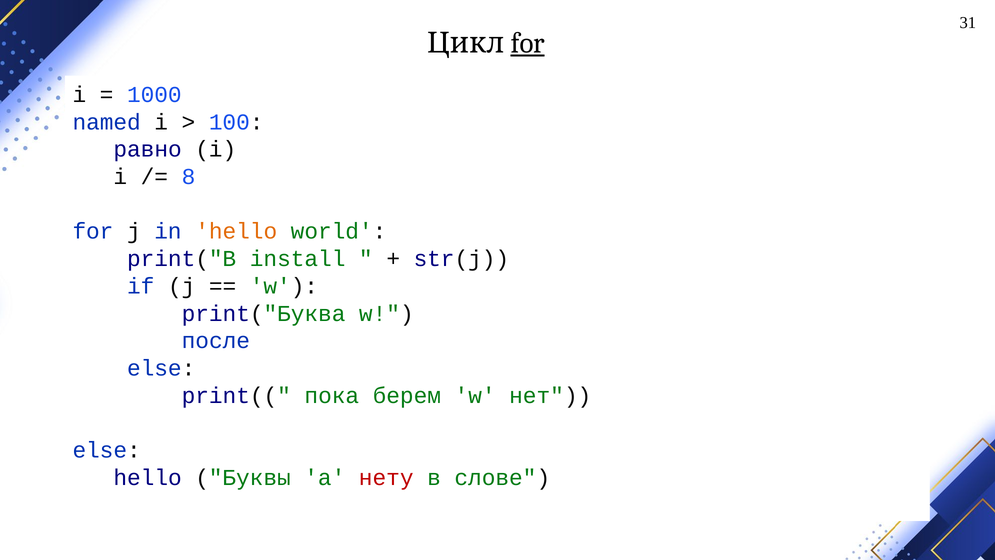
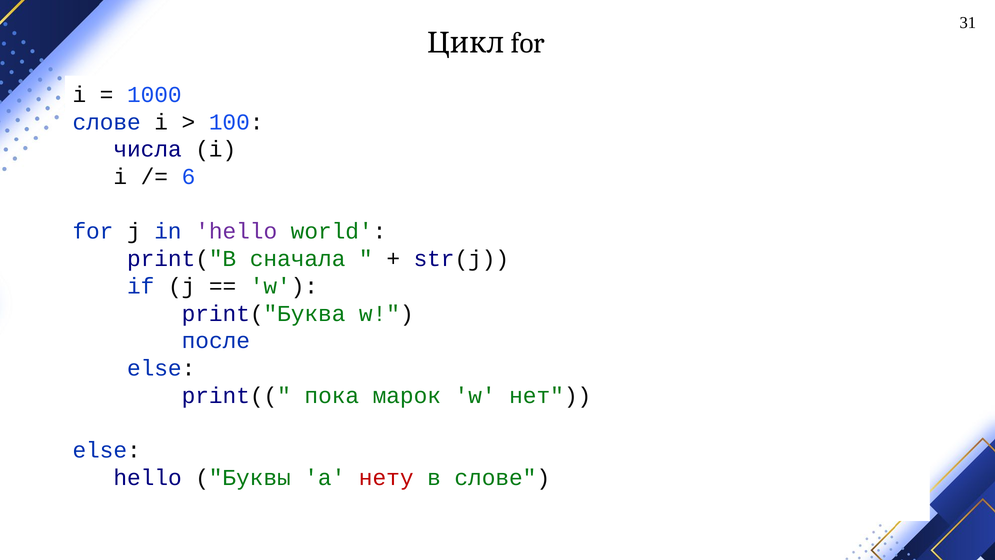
for at (528, 43) underline: present -> none
named at (107, 122): named -> слове
равно: равно -> числа
8: 8 -> 6
hello at (236, 231) colour: orange -> purple
install: install -> сначала
берем: берем -> марок
